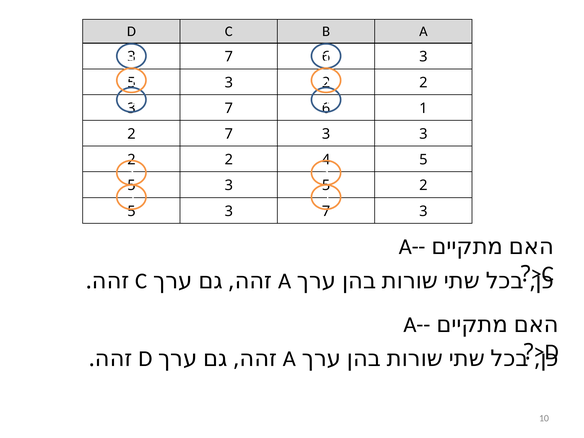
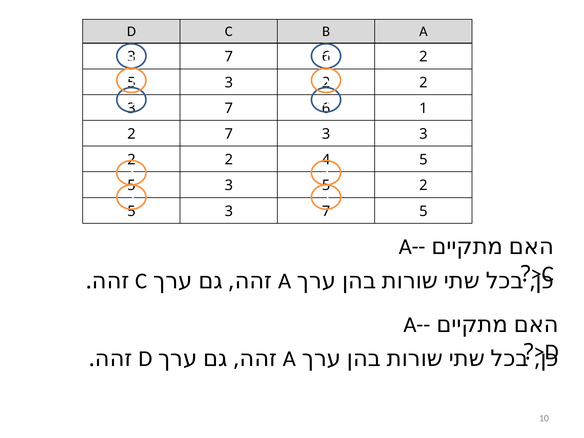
3 at (423, 57): 3 -> 2
3 7 3: 3 -> 5
